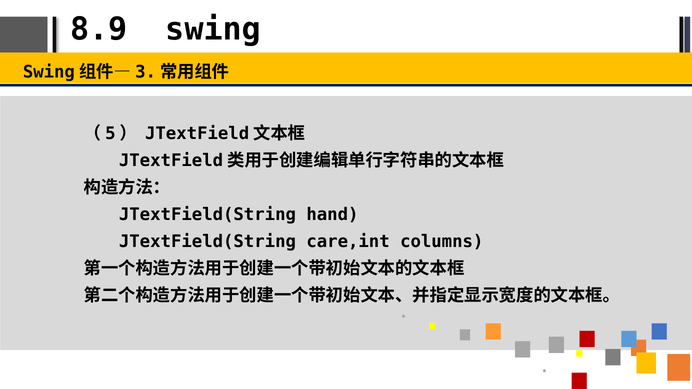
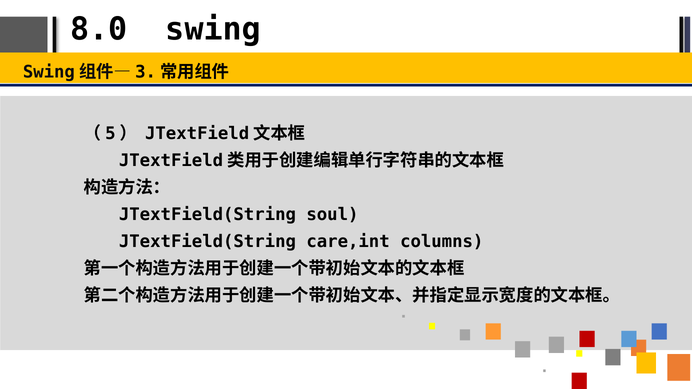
8.9: 8.9 -> 8.0
hand: hand -> soul
